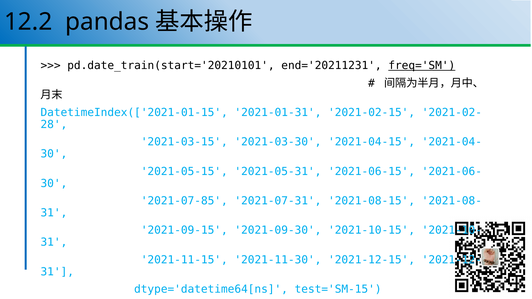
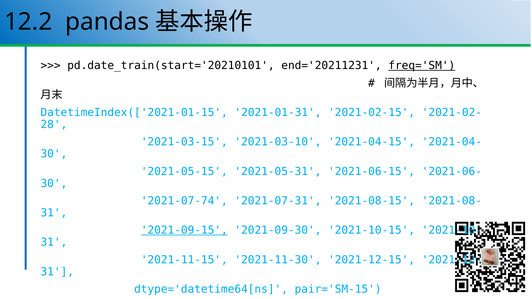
2021-03-30: 2021-03-30 -> 2021-03-10
2021-07-85: 2021-07-85 -> 2021-07-74
2021-09-15 underline: none -> present
test='SM-15: test='SM-15 -> pair='SM-15
